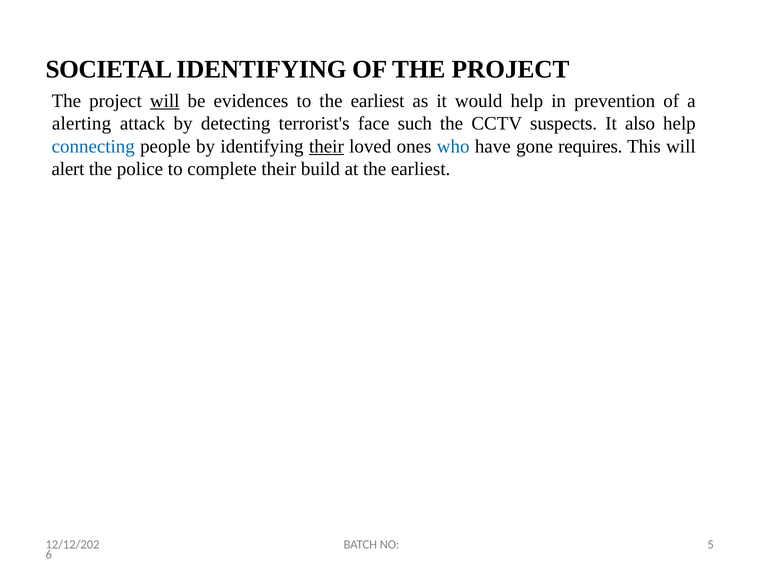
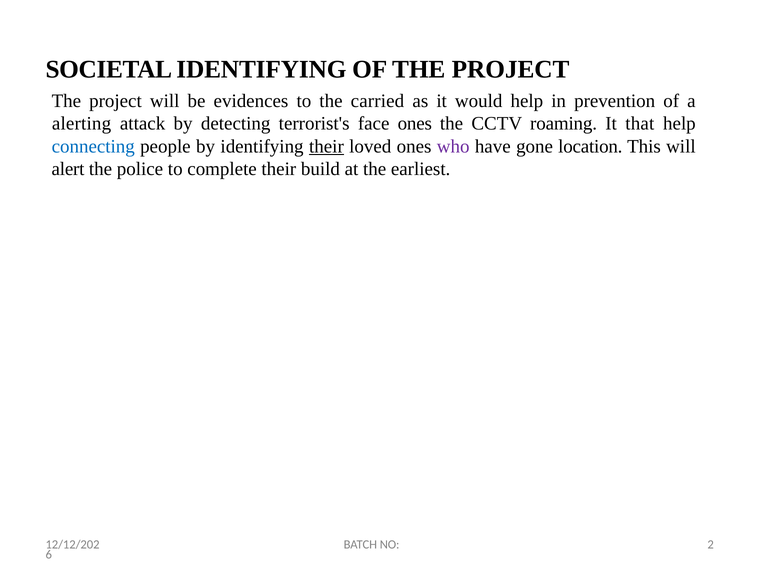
will at (165, 101) underline: present -> none
to the earliest: earliest -> carried
face such: such -> ones
suspects: suspects -> roaming
also: also -> that
who colour: blue -> purple
requires: requires -> location
5: 5 -> 2
